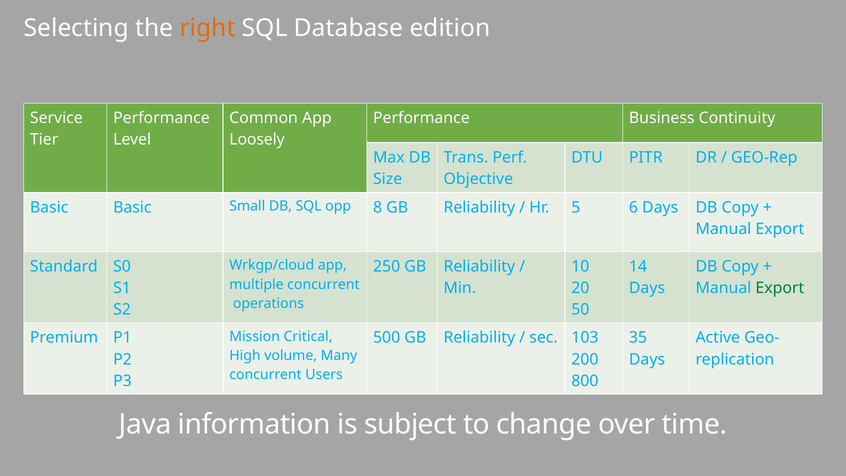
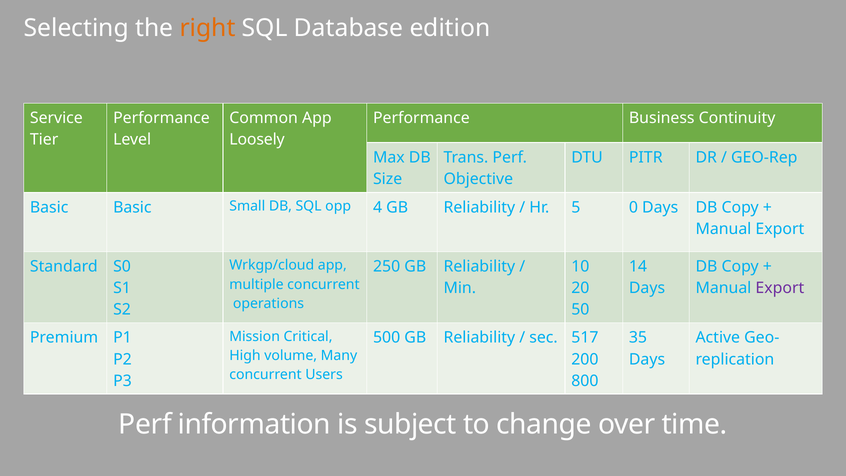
8: 8 -> 4
6: 6 -> 0
Export at (780, 288) colour: green -> purple
103: 103 -> 517
Java at (145, 424): Java -> Perf
